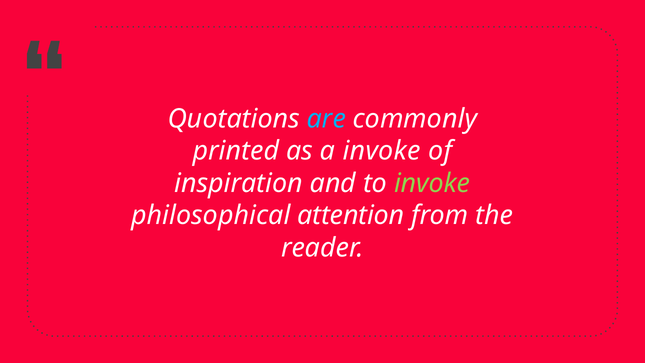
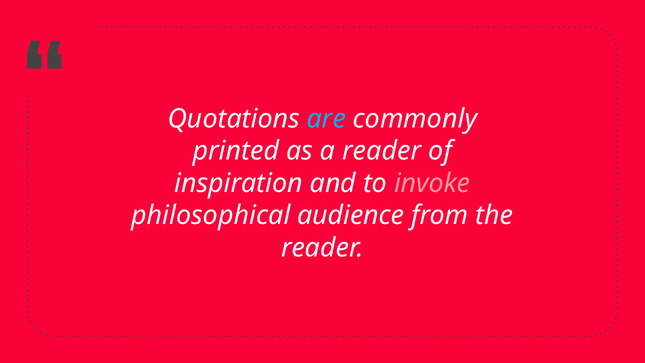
a invoke: invoke -> reader
invoke at (432, 183) colour: light green -> pink
attention: attention -> audience
